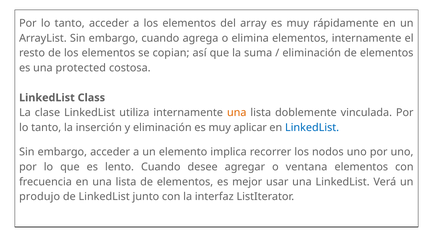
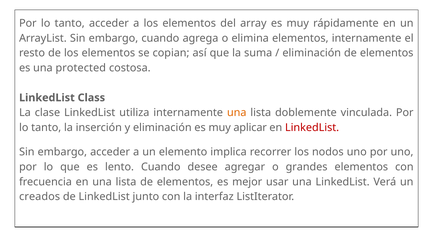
LinkedList at (312, 128) colour: blue -> red
ventana: ventana -> grandes
produjo: produjo -> creados
